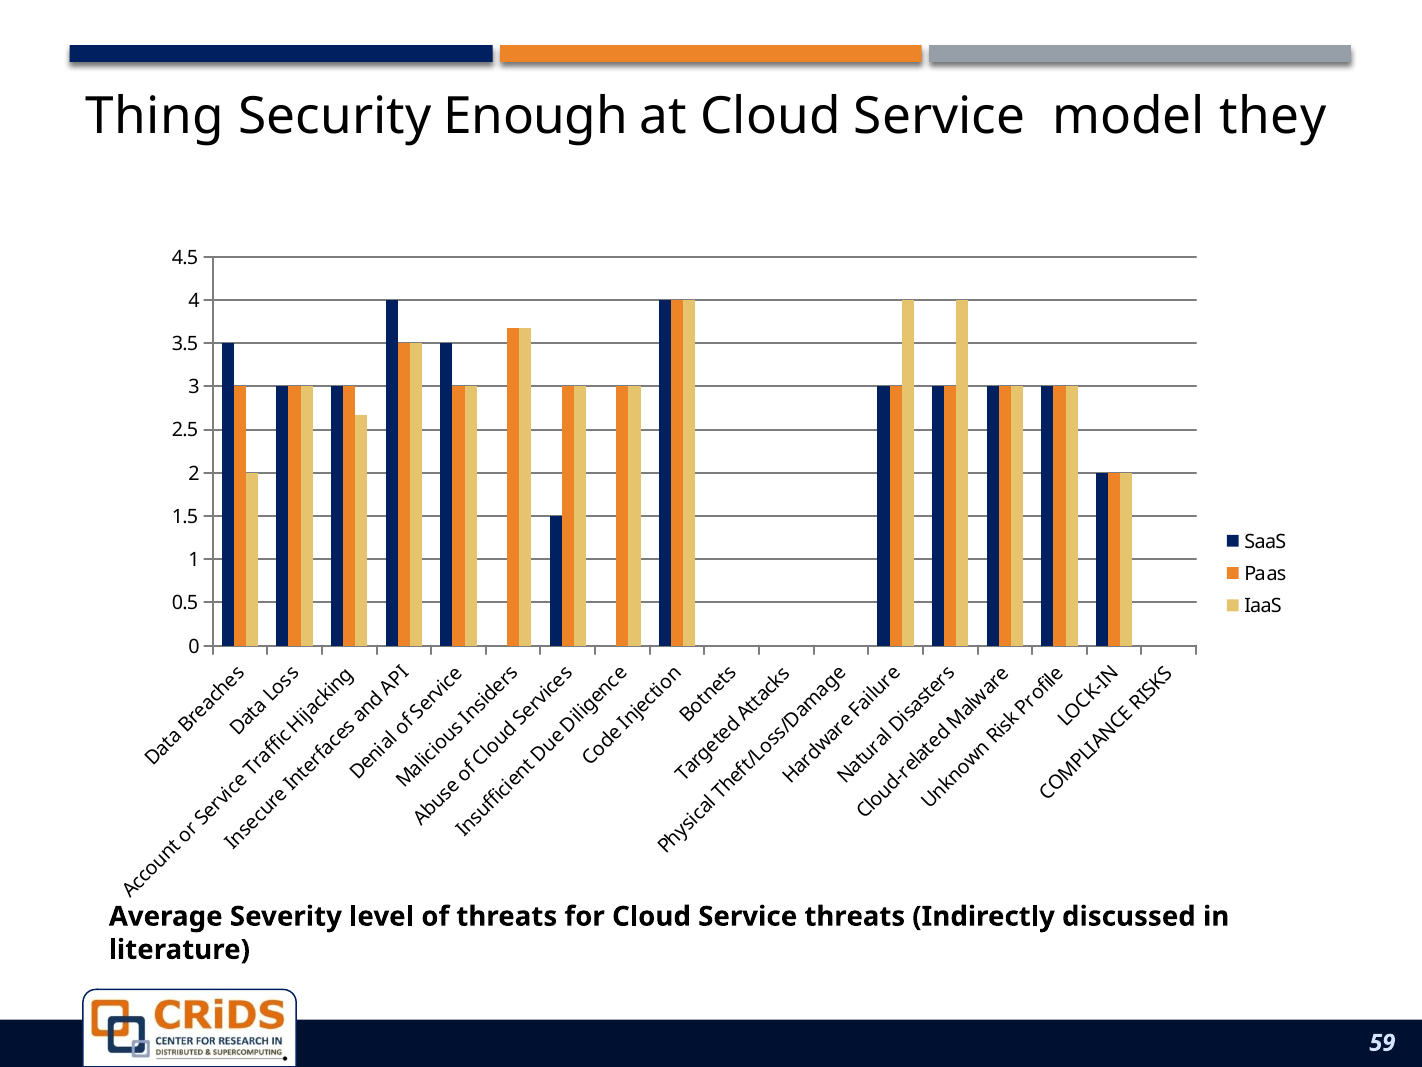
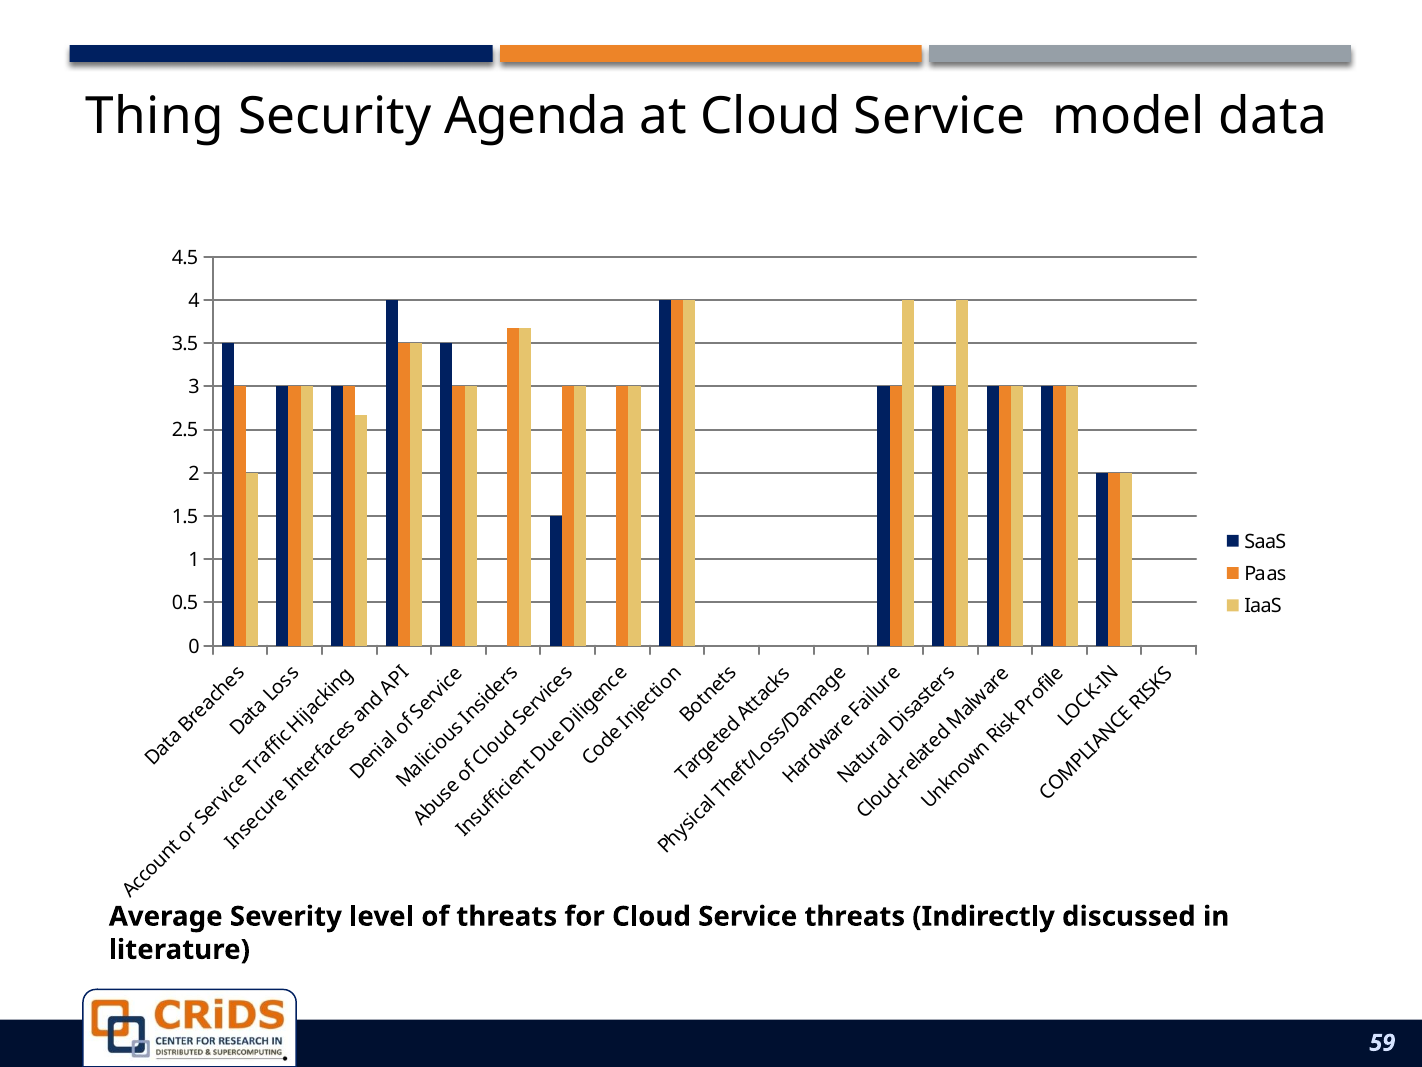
Enough: Enough -> Agenda
they: they -> data
